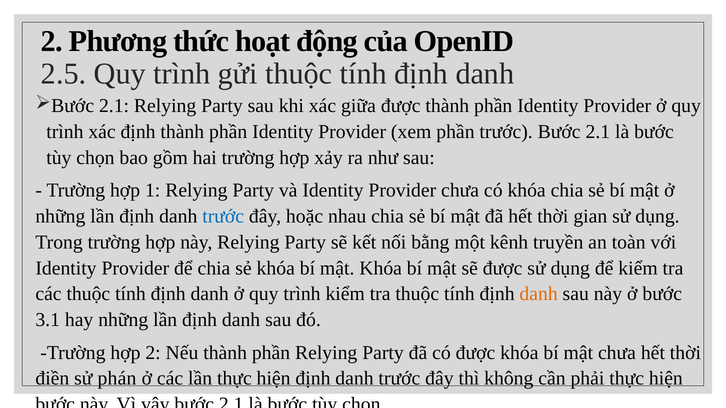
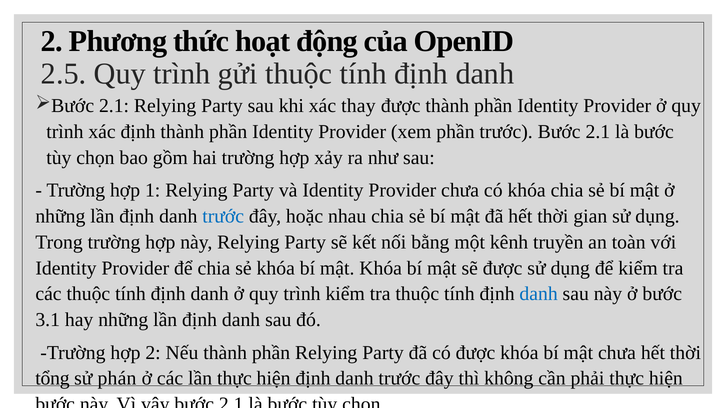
giữa: giữa -> thay
danh at (539, 294) colour: orange -> blue
điền: điền -> tổng
